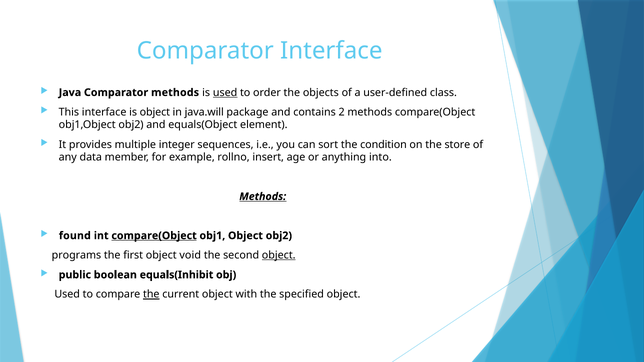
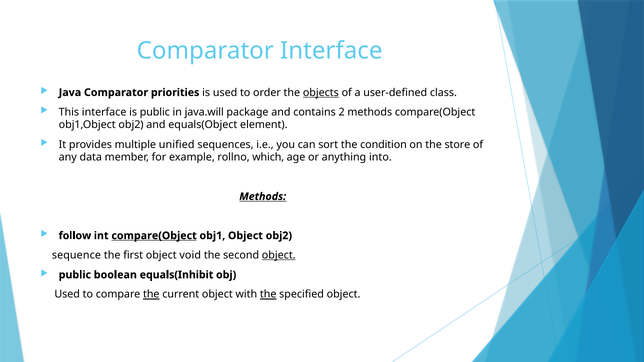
Comparator methods: methods -> priorities
used at (225, 93) underline: present -> none
objects underline: none -> present
is object: object -> public
integer: integer -> unified
insert: insert -> which
found: found -> follow
programs: programs -> sequence
the at (268, 295) underline: none -> present
